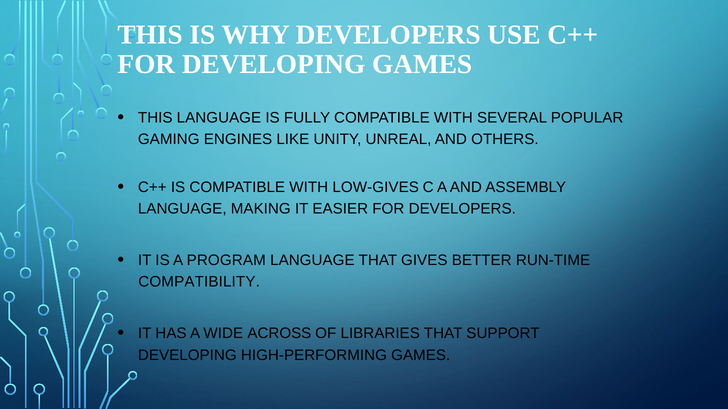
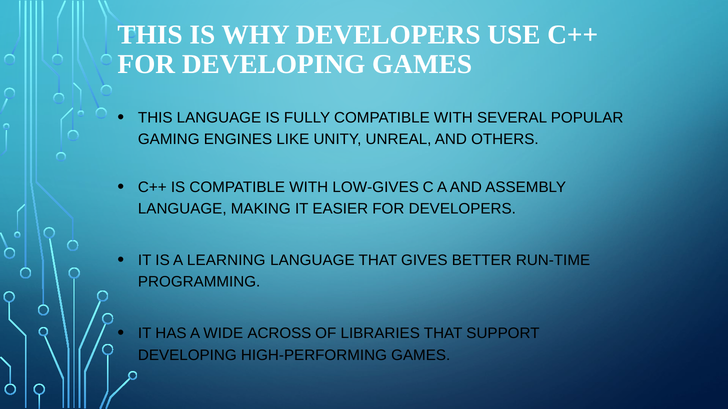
PROGRAM: PROGRAM -> LEARNING
COMPATIBILITY: COMPATIBILITY -> PROGRAMMING
